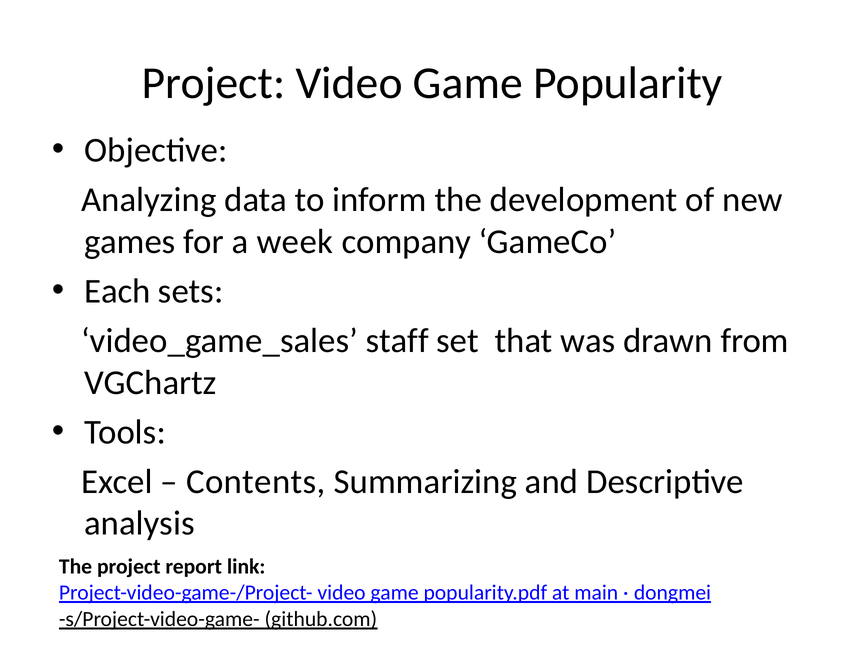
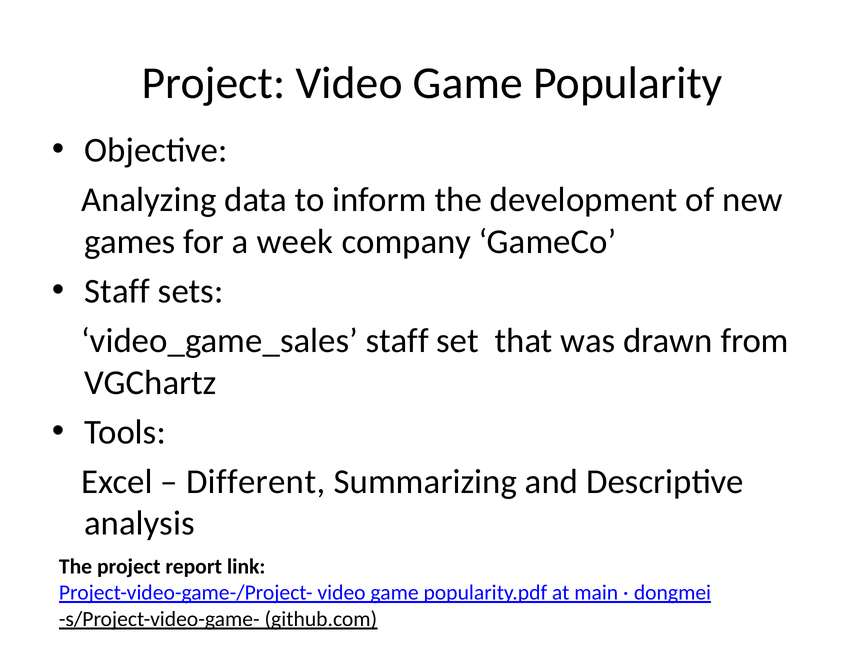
Each at (117, 291): Each -> Staff
Contents: Contents -> Different
